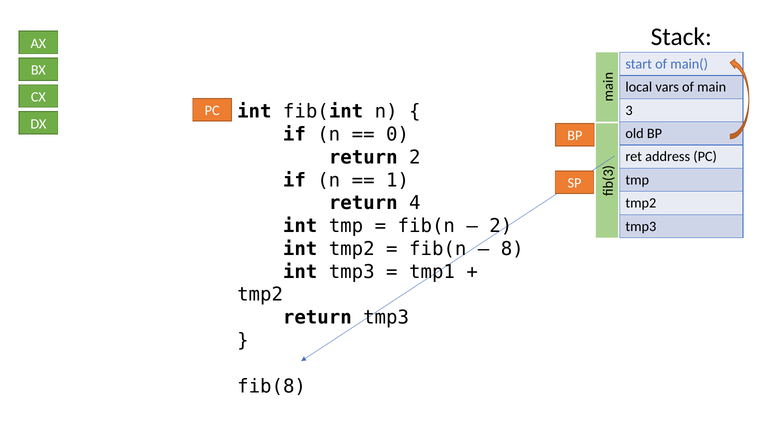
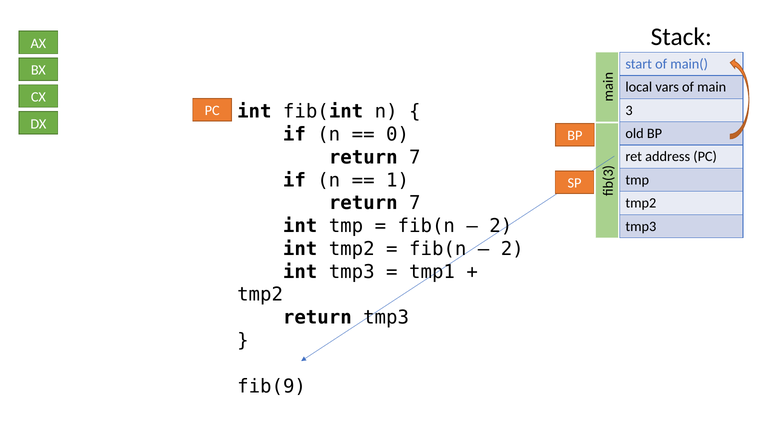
2 at (415, 157): 2 -> 7
4 at (415, 203): 4 -> 7
8 at (512, 249): 8 -> 2
fib(8: fib(8 -> fib(9
